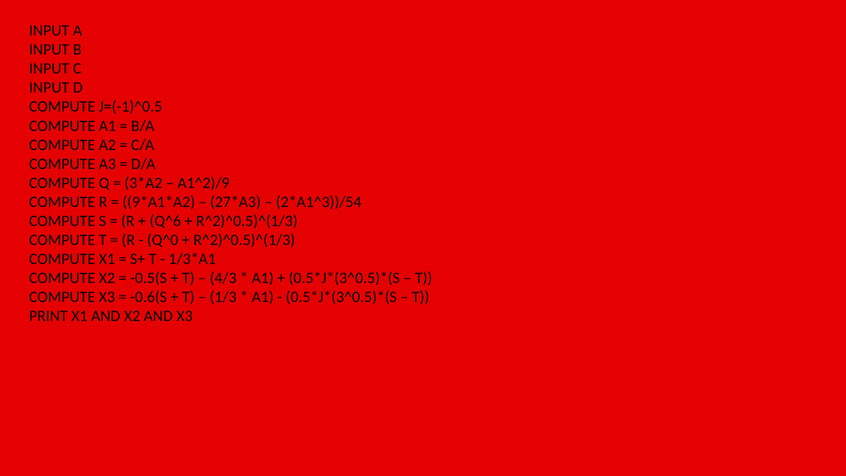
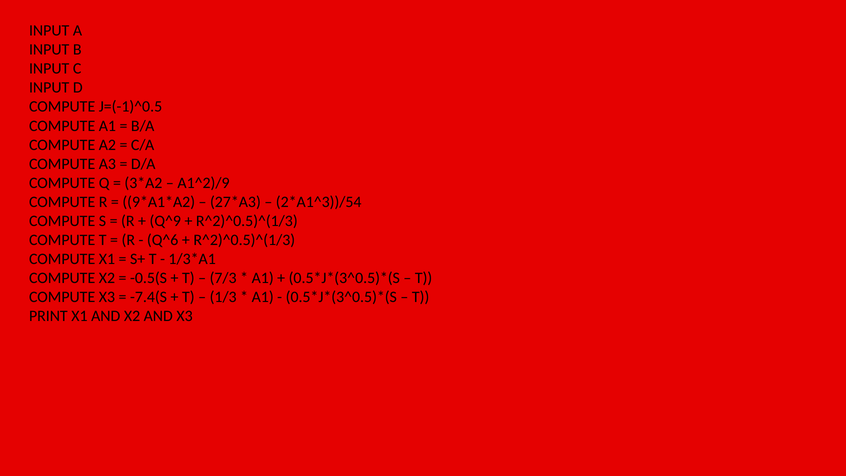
Q^6: Q^6 -> Q^9
Q^0: Q^0 -> Q^6
4/3: 4/3 -> 7/3
-0.6(S: -0.6(S -> -7.4(S
